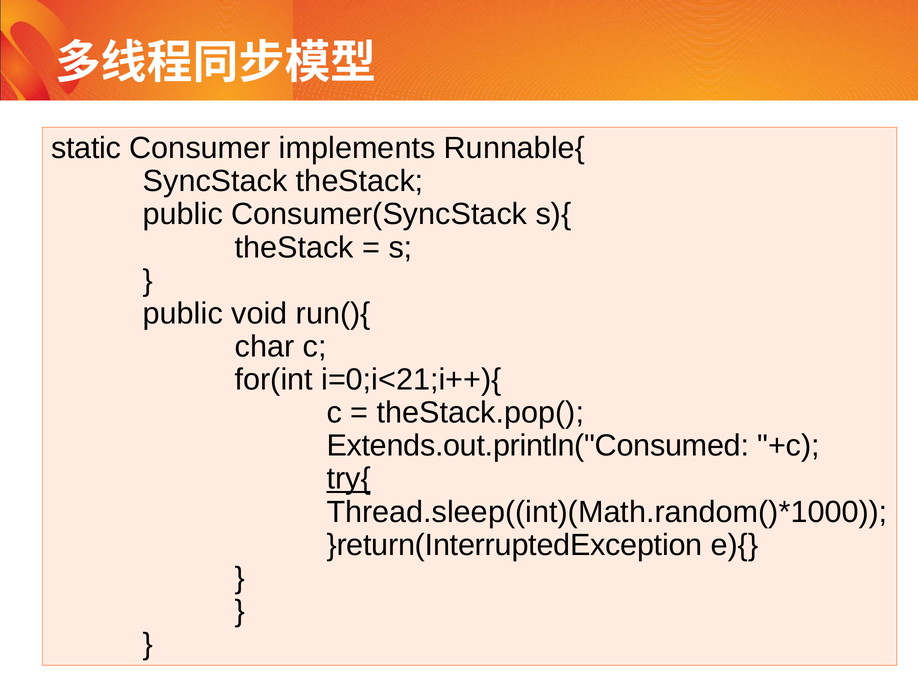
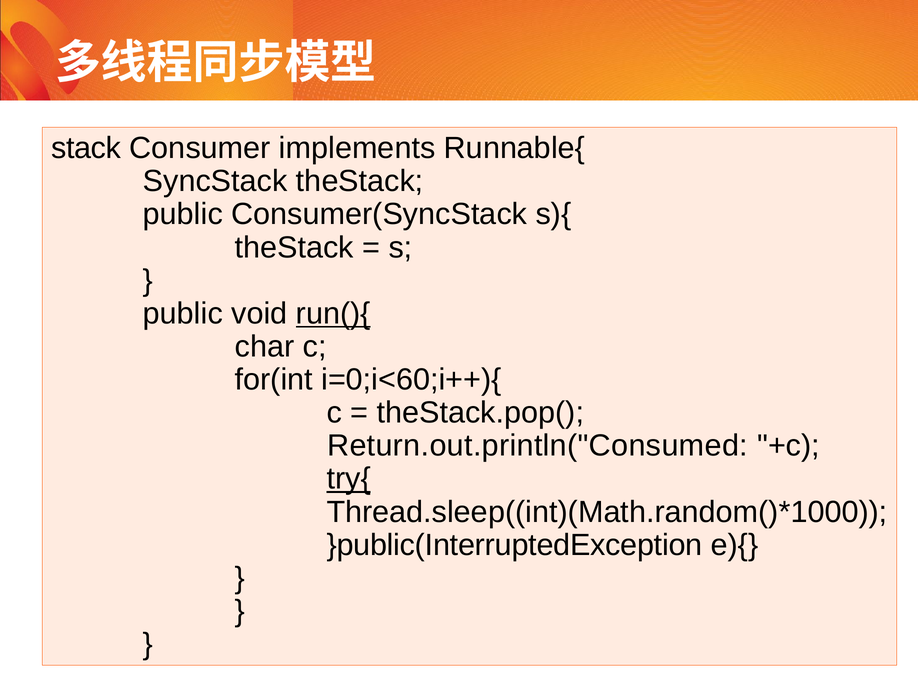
static: static -> stack
run(){ underline: none -> present
i=0;i<21;i++){: i=0;i<21;i++){ -> i=0;i<60;i++){
Extends.out.println("Consumed: Extends.out.println("Consumed -> Return.out.println("Consumed
}return(InterruptedException: }return(InterruptedException -> }public(InterruptedException
